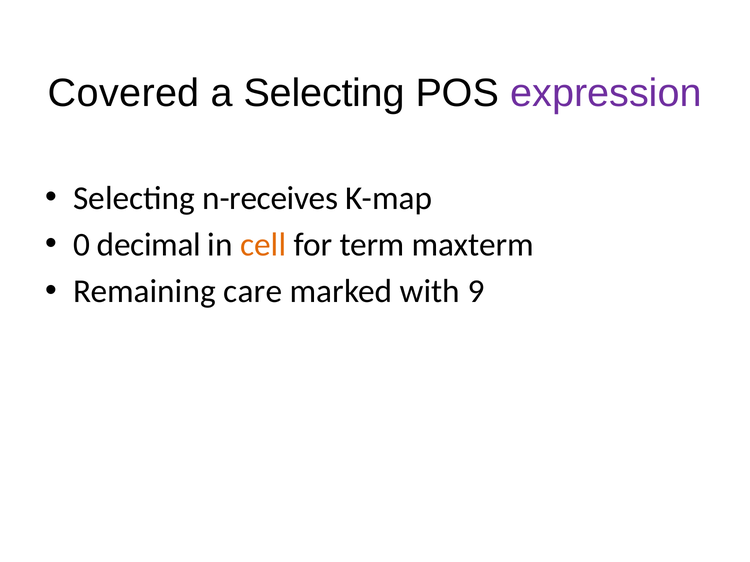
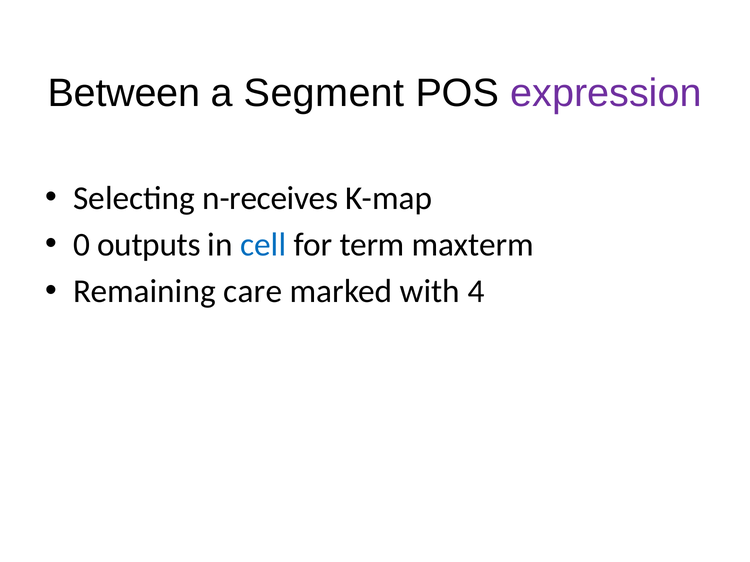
Covered: Covered -> Between
a Selecting: Selecting -> Segment
decimal: decimal -> outputs
cell colour: orange -> blue
9: 9 -> 4
